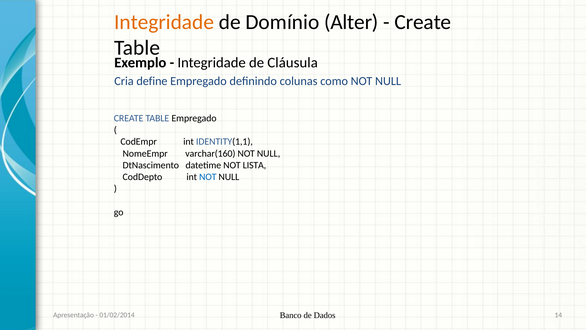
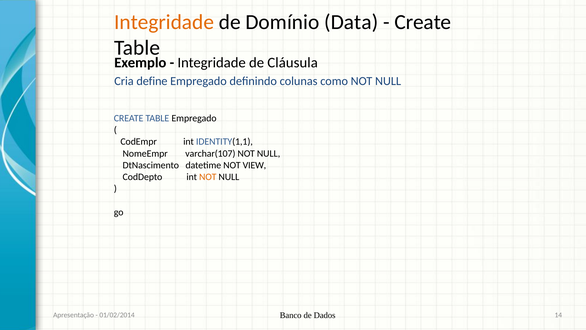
Alter: Alter -> Data
varchar(160: varchar(160 -> varchar(107
LISTA: LISTA -> VIEW
NOT at (208, 177) colour: blue -> orange
